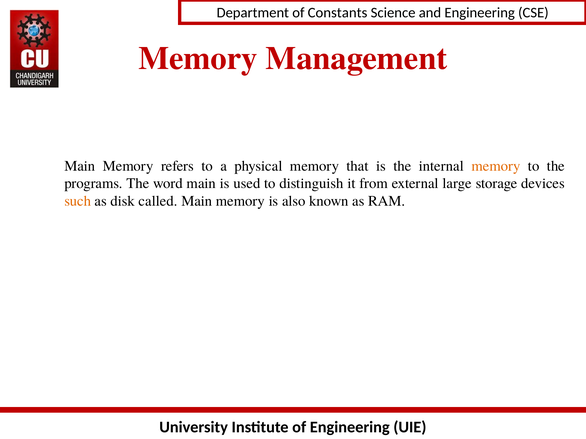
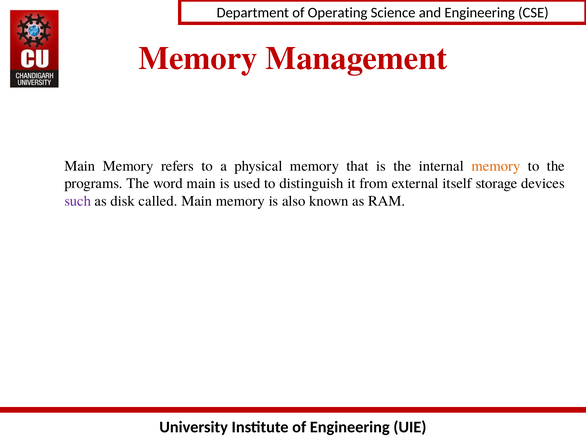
Constants: Constants -> Operating
large: large -> itself
such colour: orange -> purple
